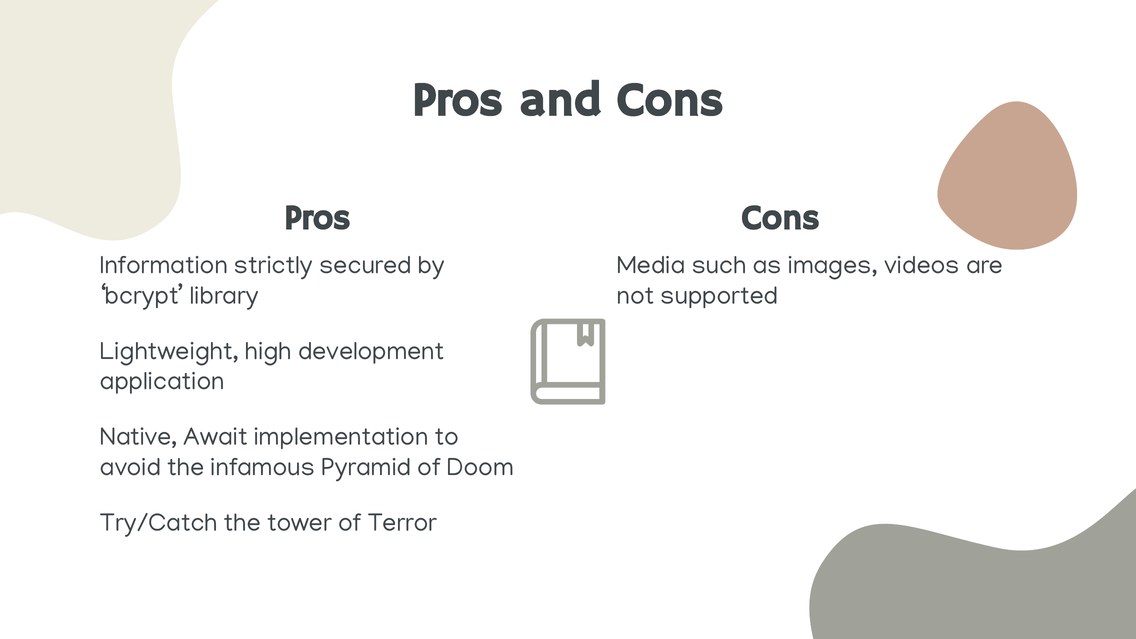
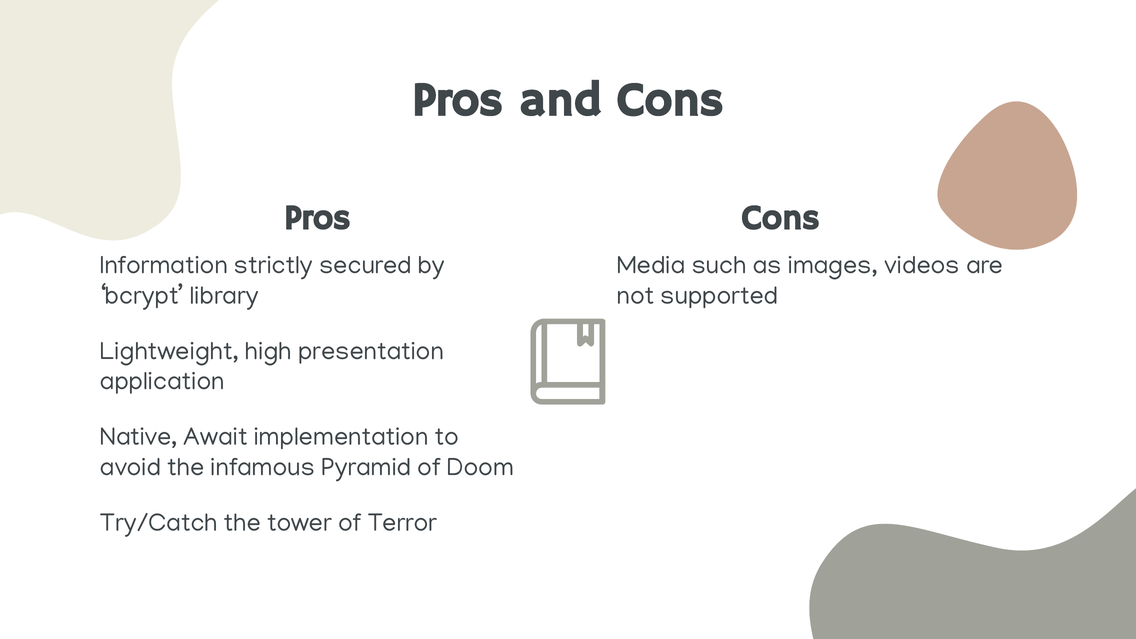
development: development -> presentation
